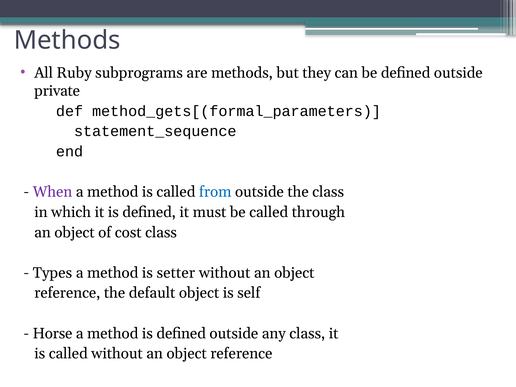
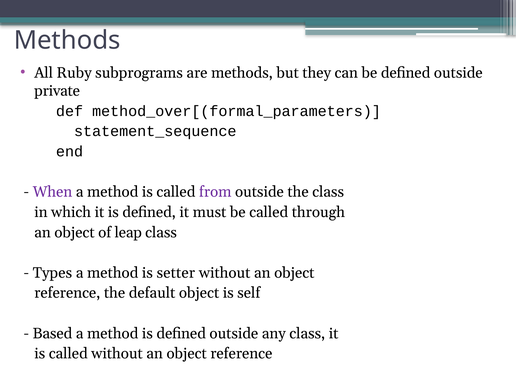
method_gets[(formal_parameters: method_gets[(formal_parameters -> method_over[(formal_parameters
from colour: blue -> purple
cost: cost -> leap
Horse: Horse -> Based
